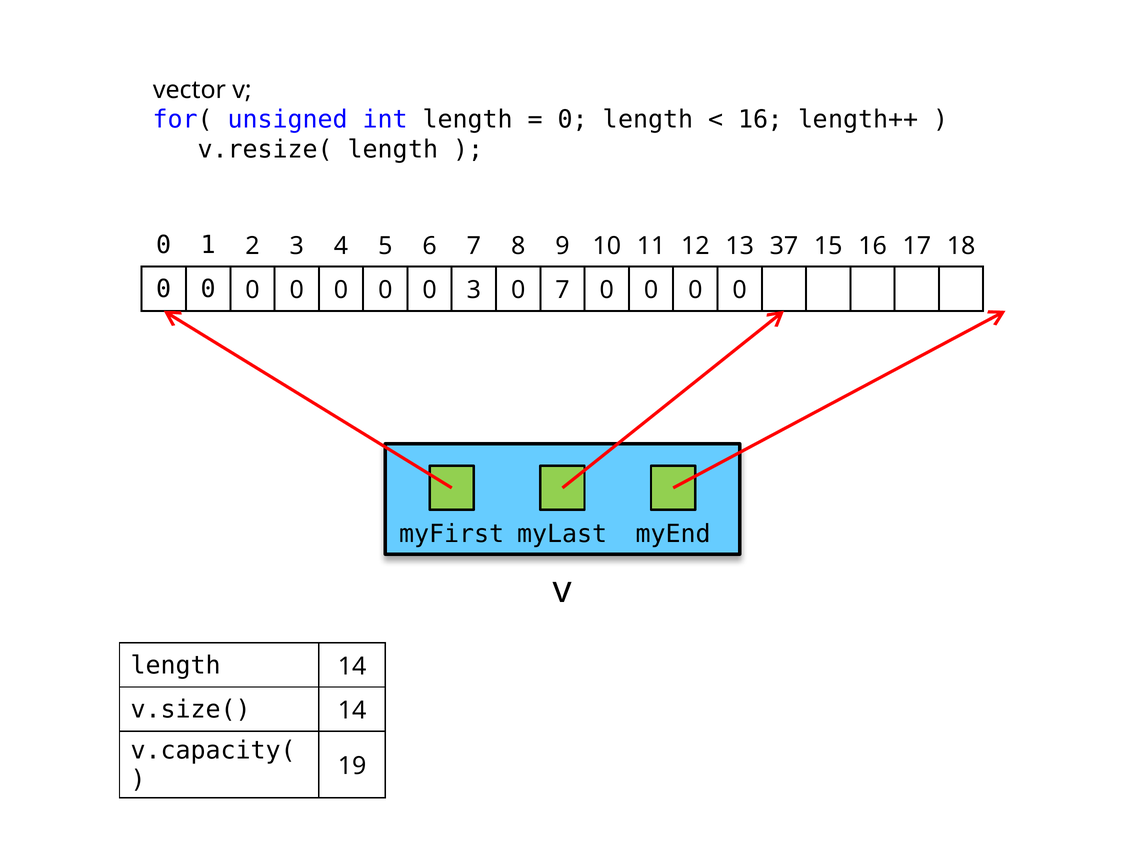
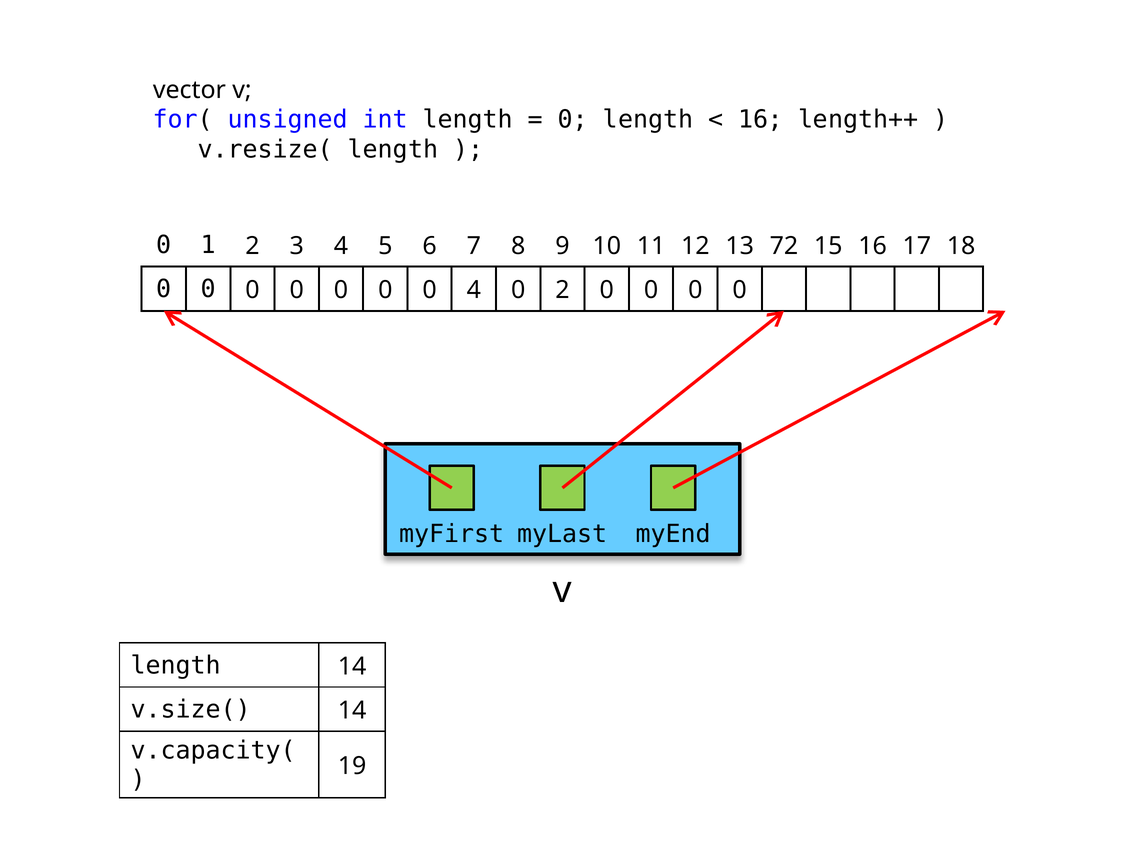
37: 37 -> 72
0 3: 3 -> 4
0 7: 7 -> 2
